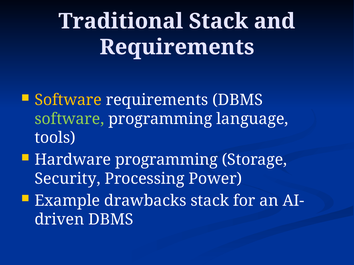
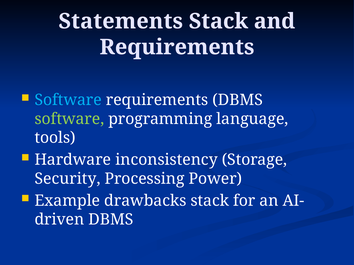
Traditional: Traditional -> Statements
Software at (68, 100) colour: yellow -> light blue
Hardware programming: programming -> inconsistency
